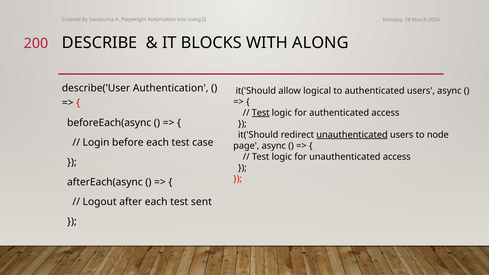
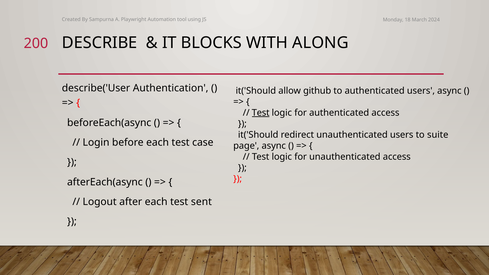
logical: logical -> github
unauthenticated at (352, 135) underline: present -> none
node: node -> suite
